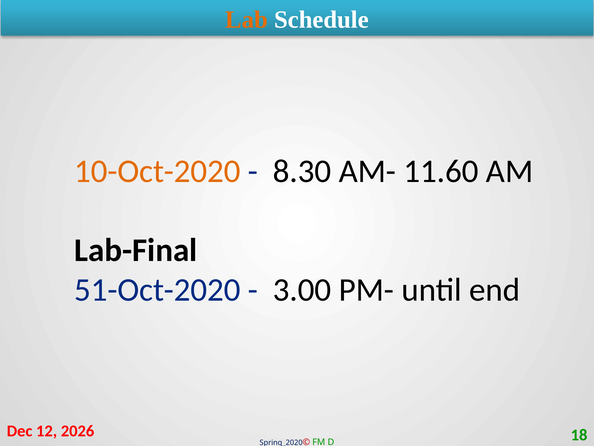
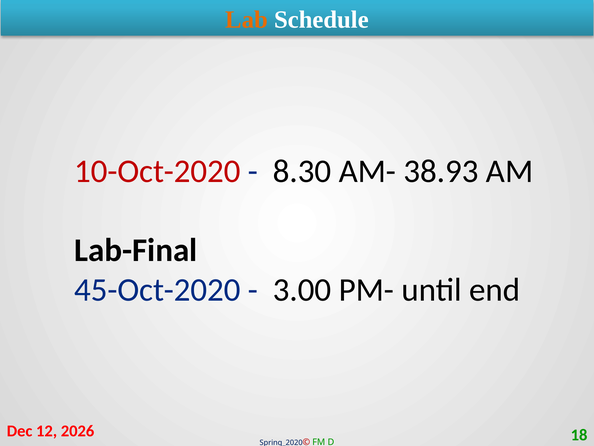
10-Oct-2020 colour: orange -> red
11.60: 11.60 -> 38.93
51-Oct-2020: 51-Oct-2020 -> 45-Oct-2020
